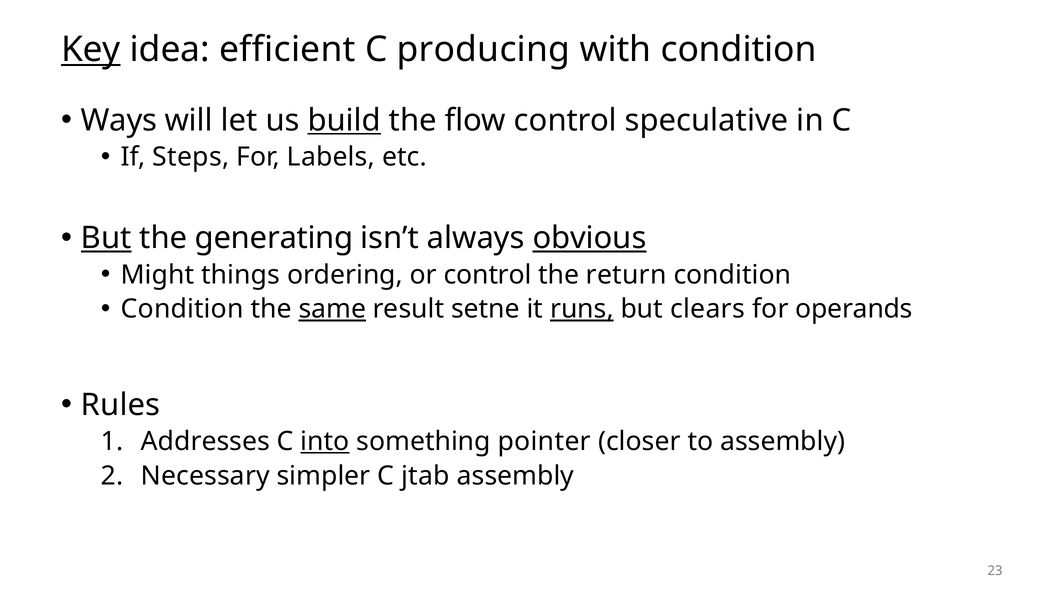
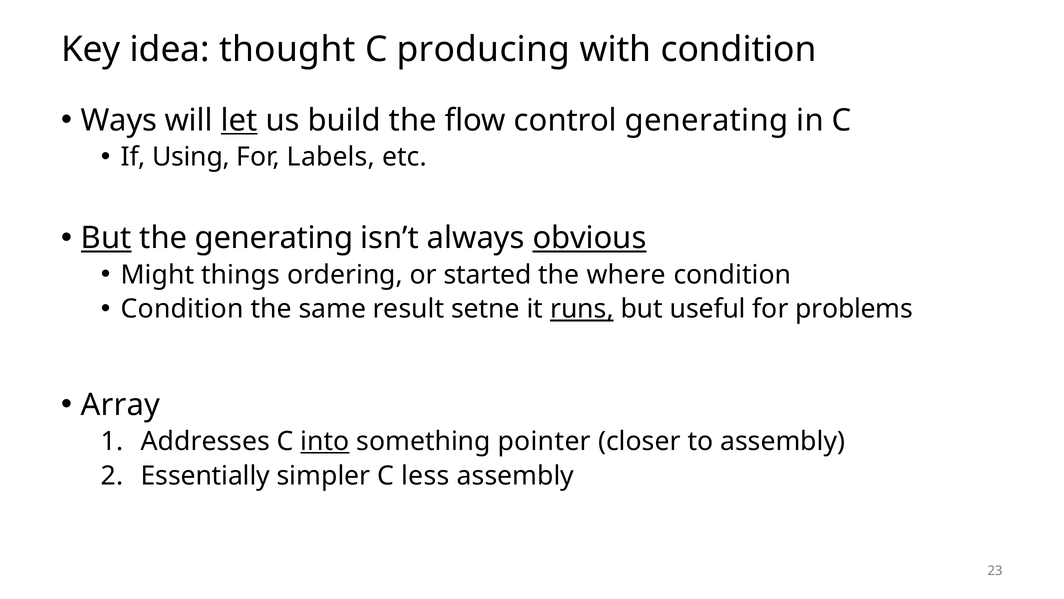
Key underline: present -> none
efficient: efficient -> thought
let underline: none -> present
build underline: present -> none
control speculative: speculative -> generating
Steps: Steps -> Using
or control: control -> started
return: return -> where
same underline: present -> none
clears: clears -> useful
operands: operands -> problems
Rules: Rules -> Array
Necessary: Necessary -> Essentially
jtab: jtab -> less
